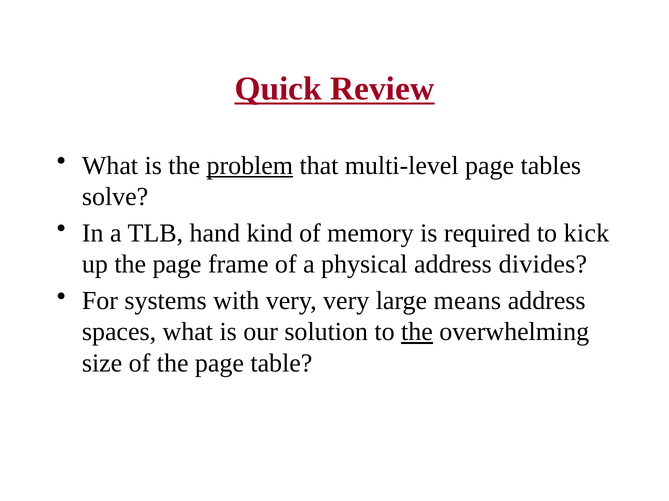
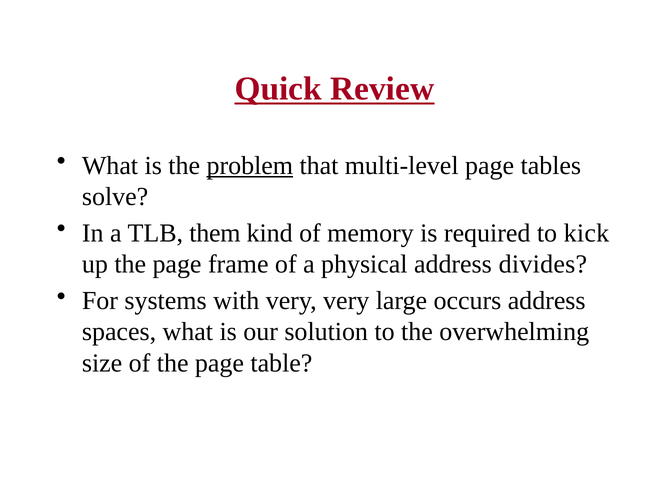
hand: hand -> them
means: means -> occurs
the at (417, 332) underline: present -> none
